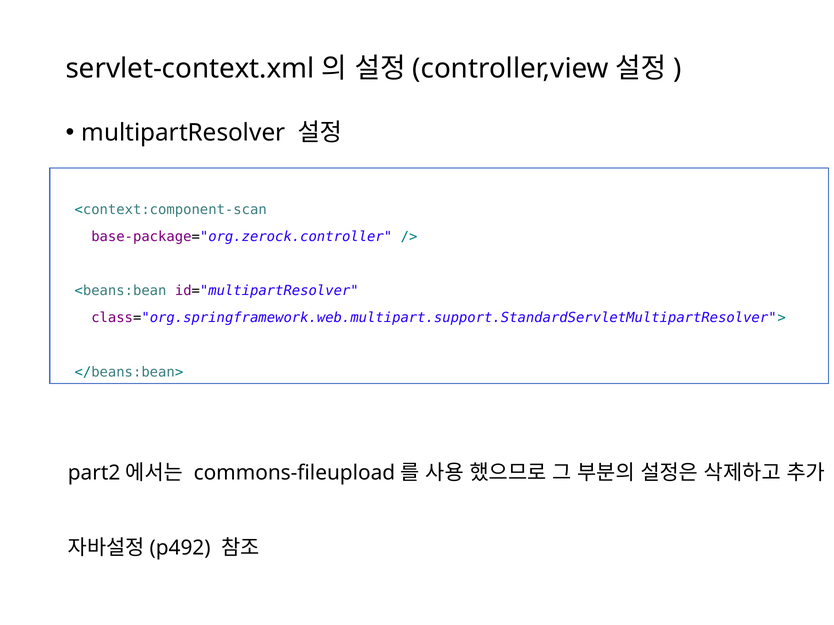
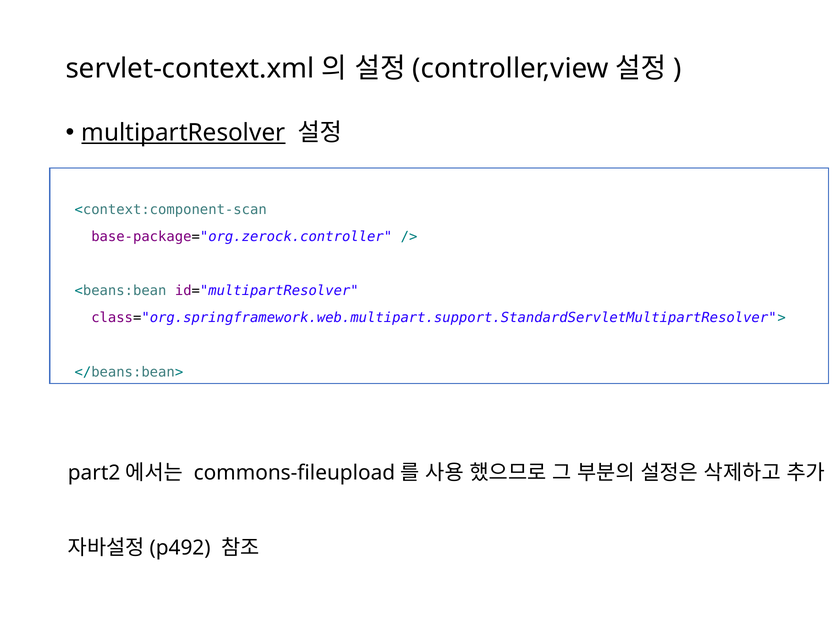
multipartResolver underline: none -> present
